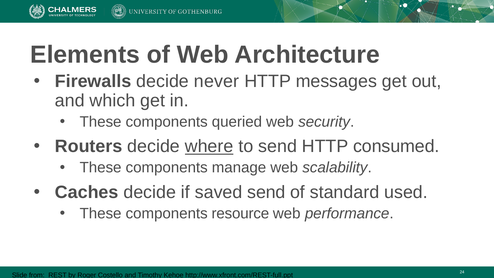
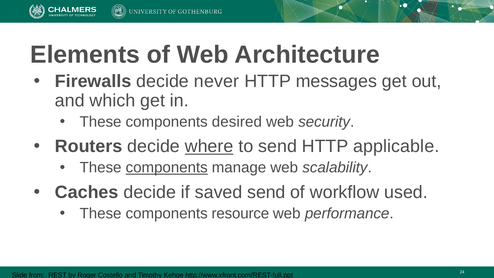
queried: queried -> desired
consumed: consumed -> applicable
components at (167, 168) underline: none -> present
standard: standard -> workflow
